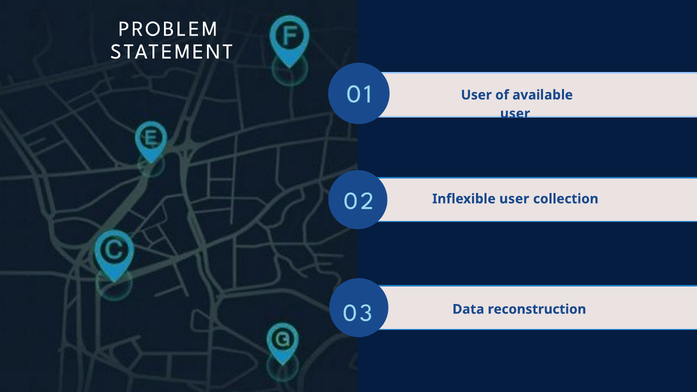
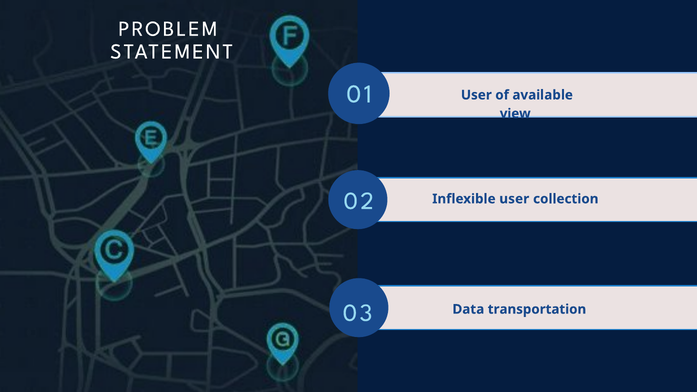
user at (515, 114): user -> view
reconstruction: reconstruction -> transportation
